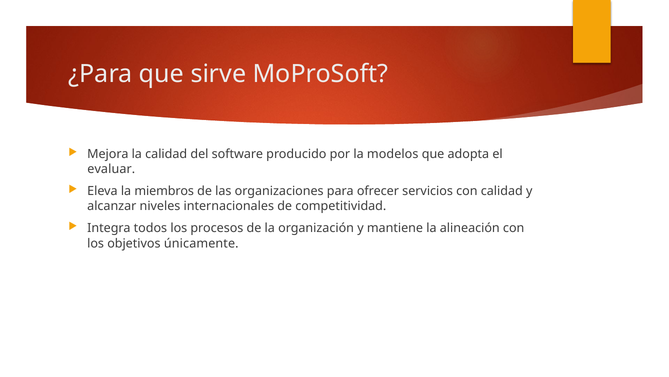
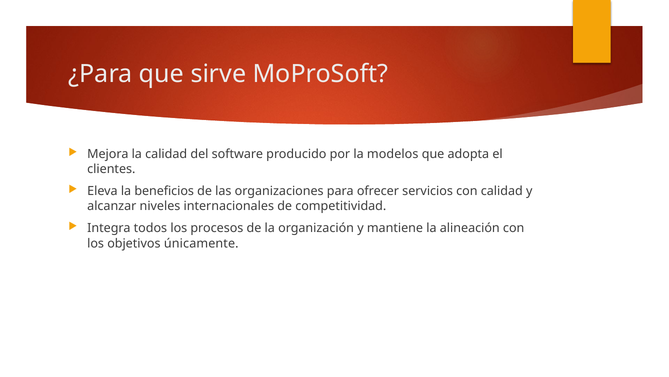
evaluar: evaluar -> clientes
miembros: miembros -> beneficios
